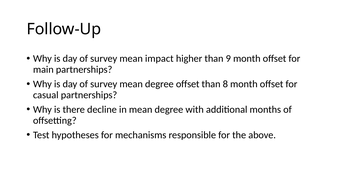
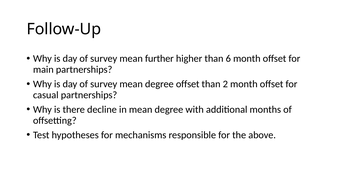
impact: impact -> further
9: 9 -> 6
8: 8 -> 2
